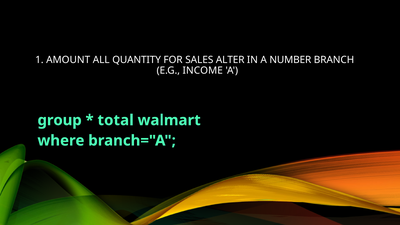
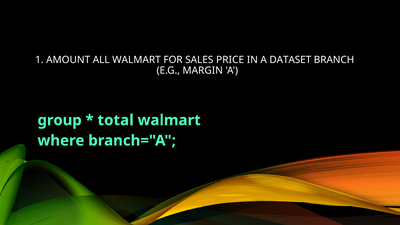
ALL QUANTITY: QUANTITY -> WALMART
ALTER: ALTER -> PRICE
NUMBER: NUMBER -> DATASET
INCOME: INCOME -> MARGIN
